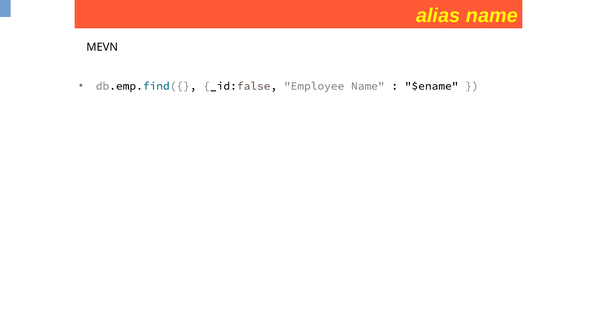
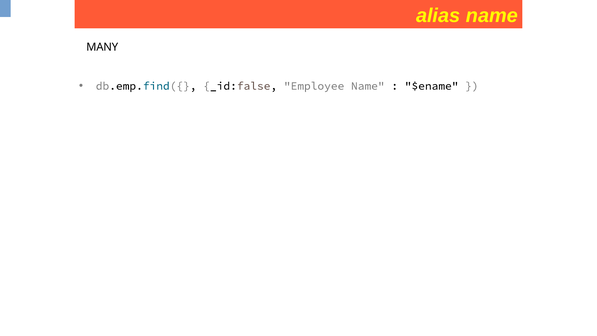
MEVN: MEVN -> MANY
